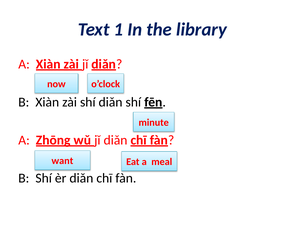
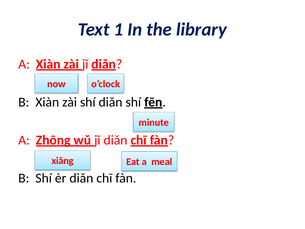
want: want -> xiǎng
